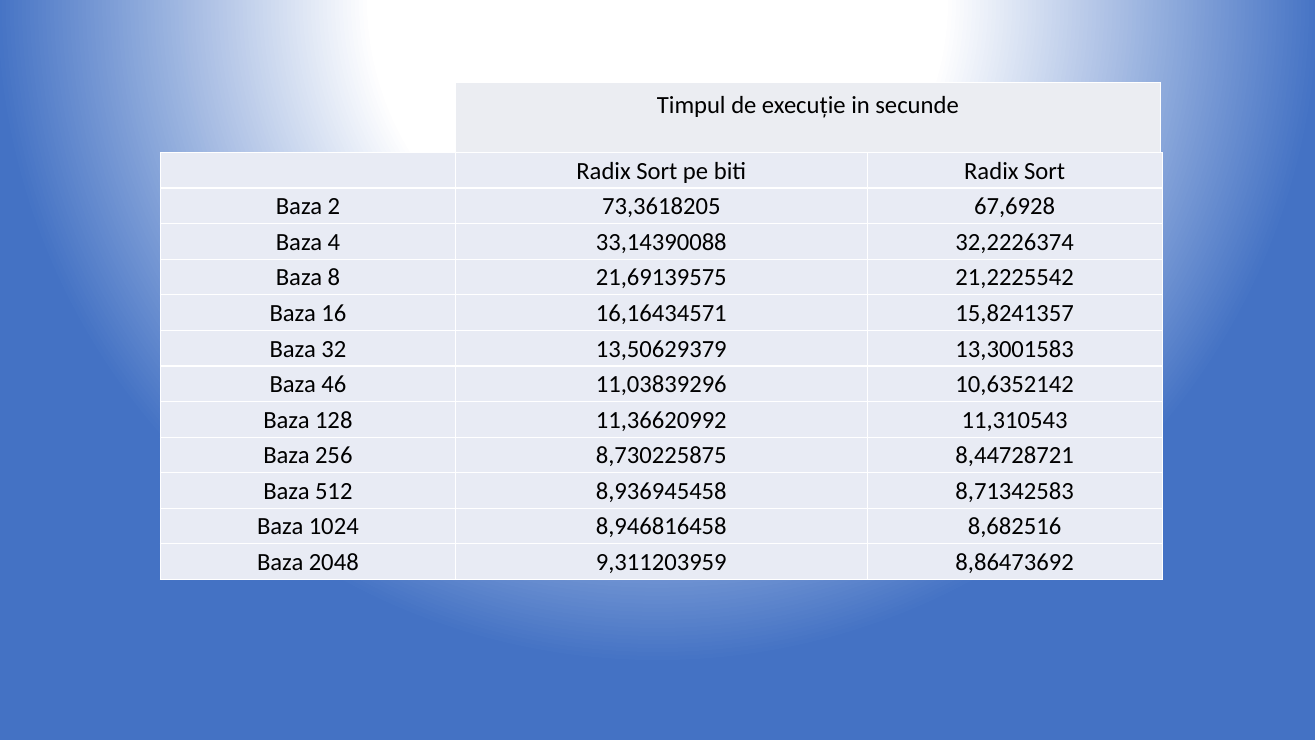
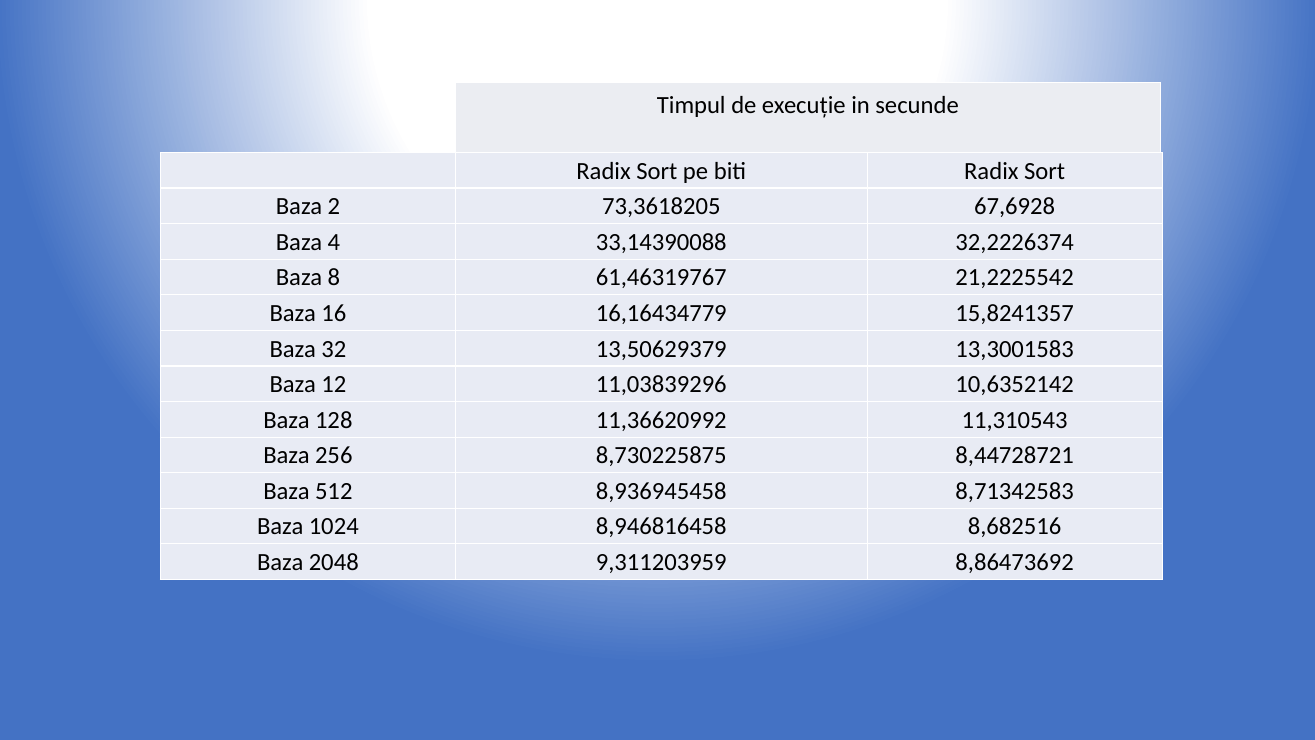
21,69139575: 21,69139575 -> 61,46319767
16,16434571: 16,16434571 -> 16,16434779
46: 46 -> 12
